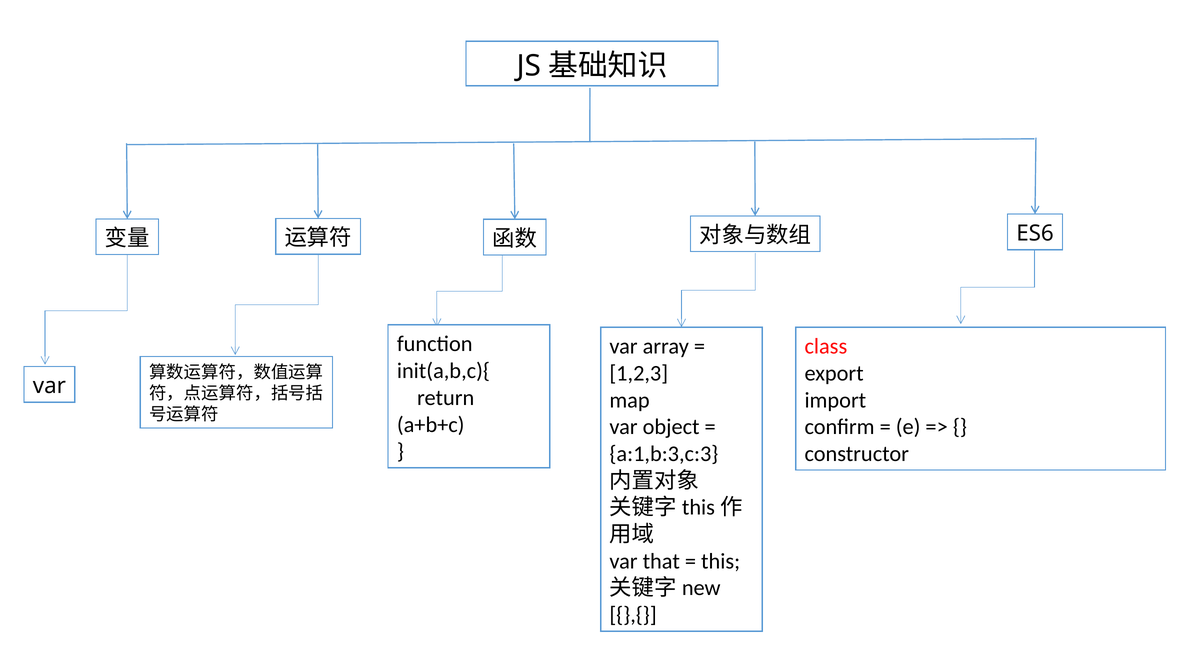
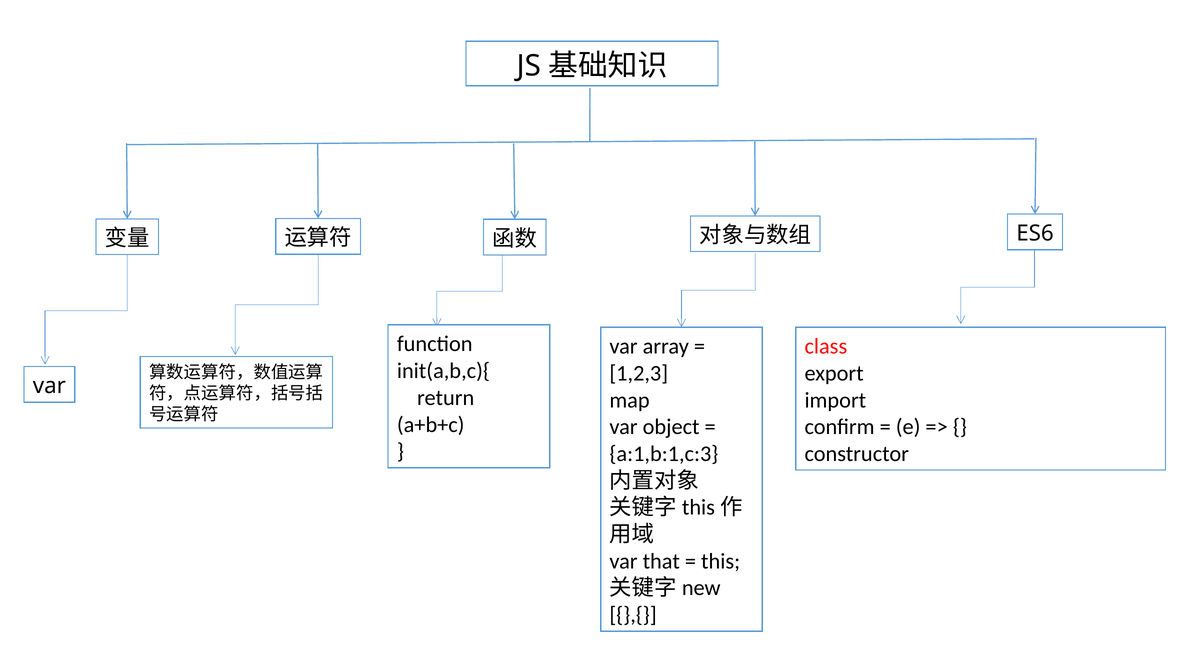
a:1,b:3,c:3: a:1,b:3,c:3 -> a:1,b:1,c:3
